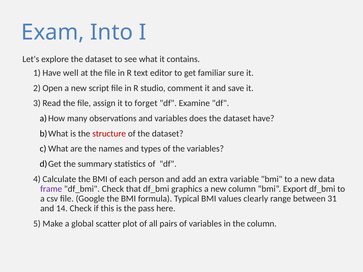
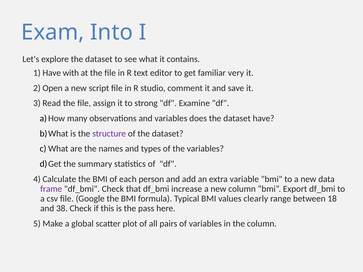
well: well -> with
sure: sure -> very
forget: forget -> strong
structure colour: red -> purple
graphics: graphics -> increase
31: 31 -> 18
14: 14 -> 38
